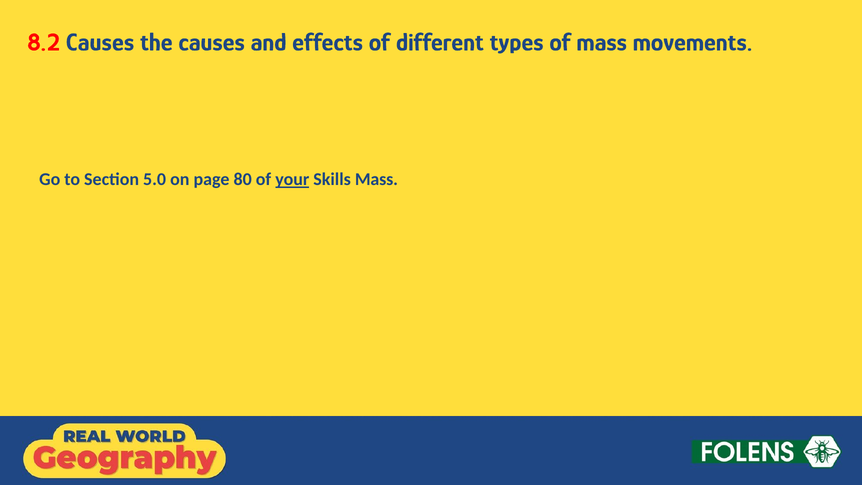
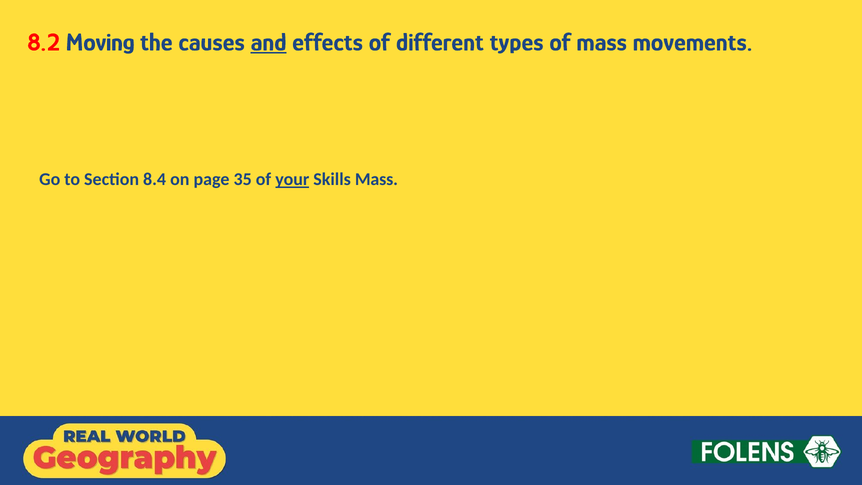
8.2 Causes: Causes -> Moving
and underline: none -> present
5.0: 5.0 -> 8.4
80: 80 -> 35
